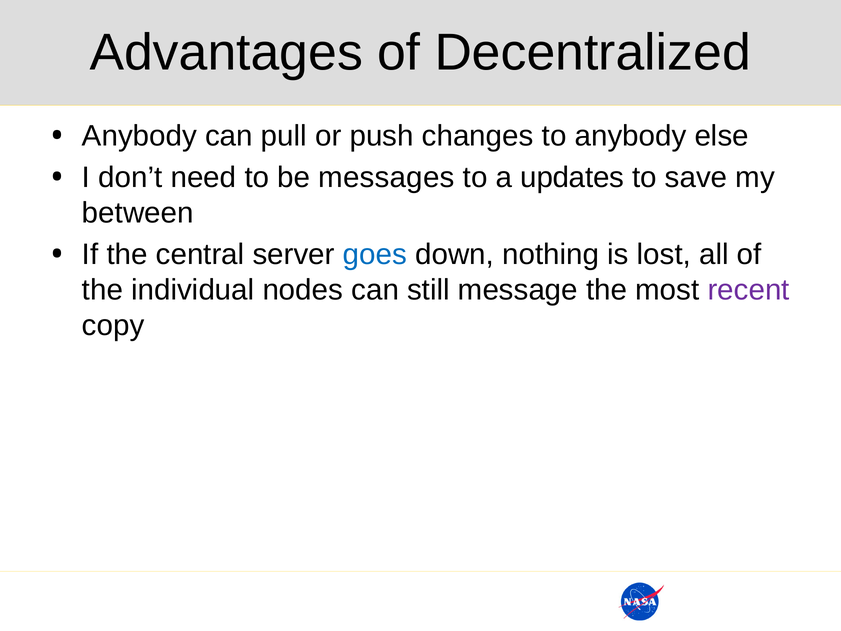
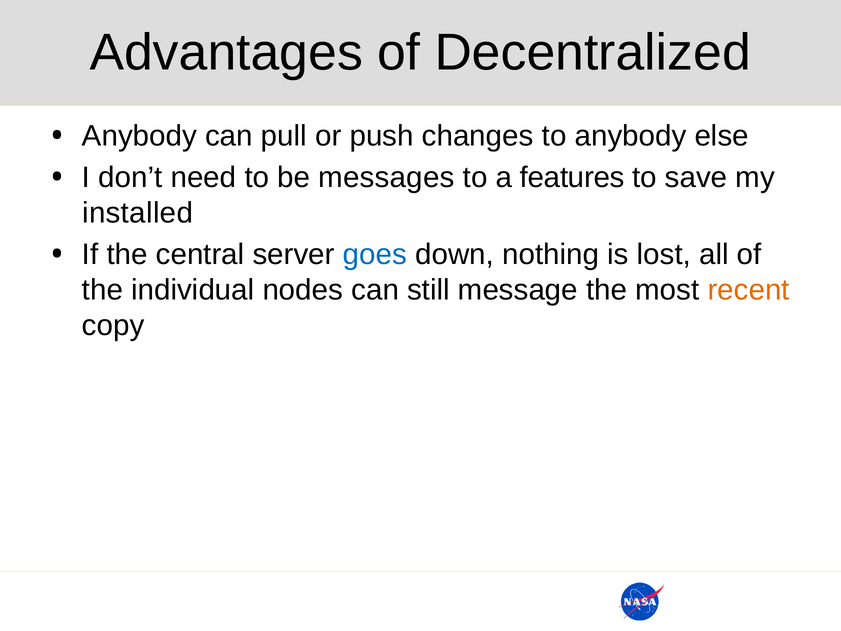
updates: updates -> features
between: between -> installed
recent colour: purple -> orange
